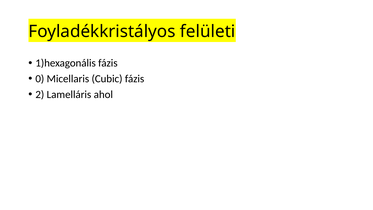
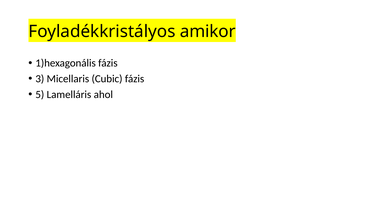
felületi: felületi -> amikor
0: 0 -> 3
2: 2 -> 5
